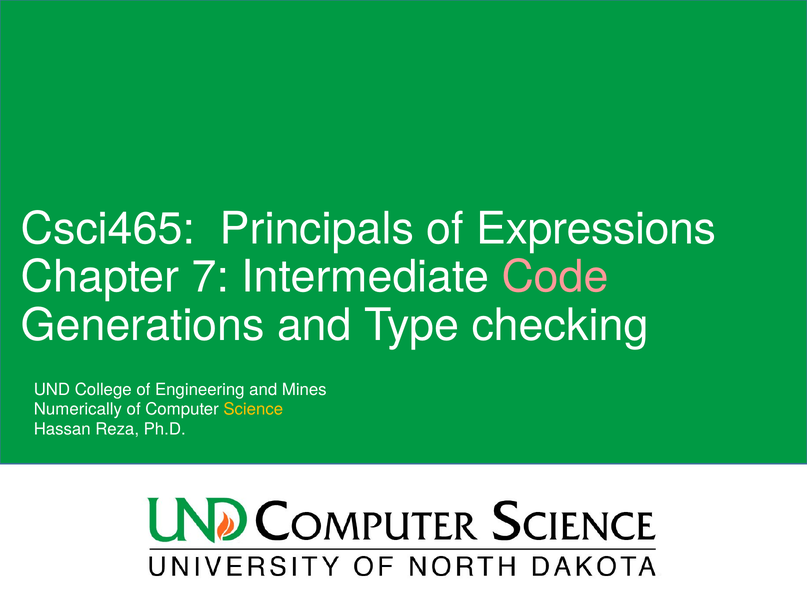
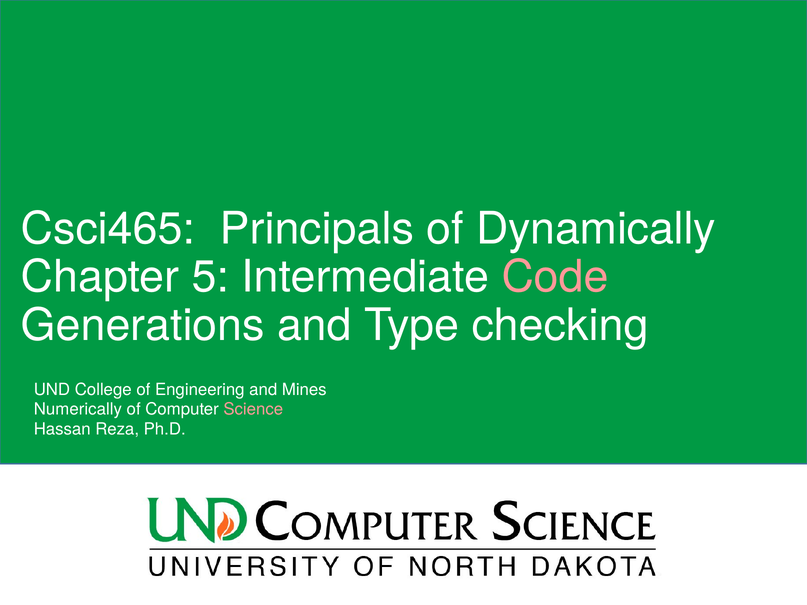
Expressions: Expressions -> Dynamically
7: 7 -> 5
Science colour: yellow -> pink
